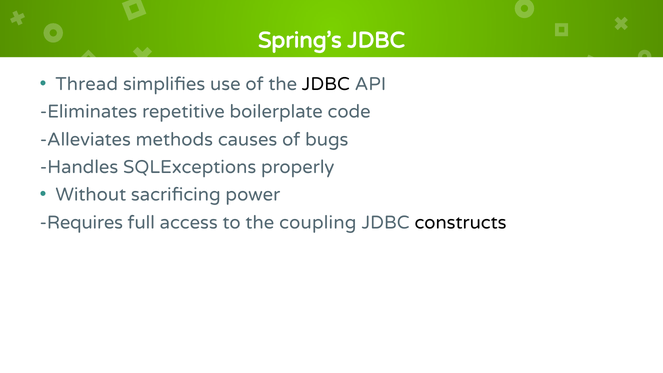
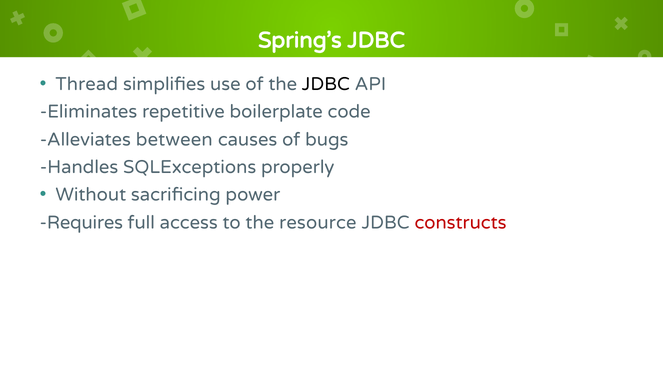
methods: methods -> between
coupling: coupling -> resource
constructs colour: black -> red
